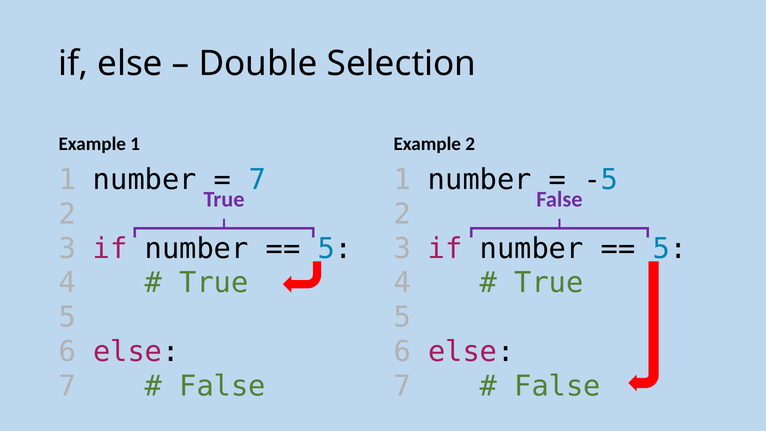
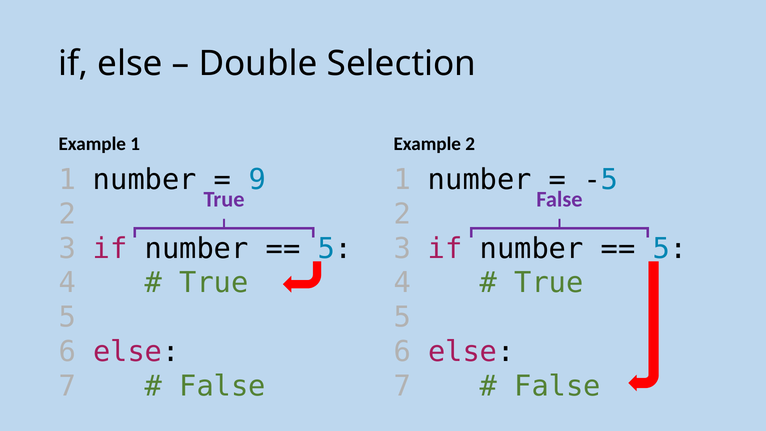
7 at (257, 180): 7 -> 9
